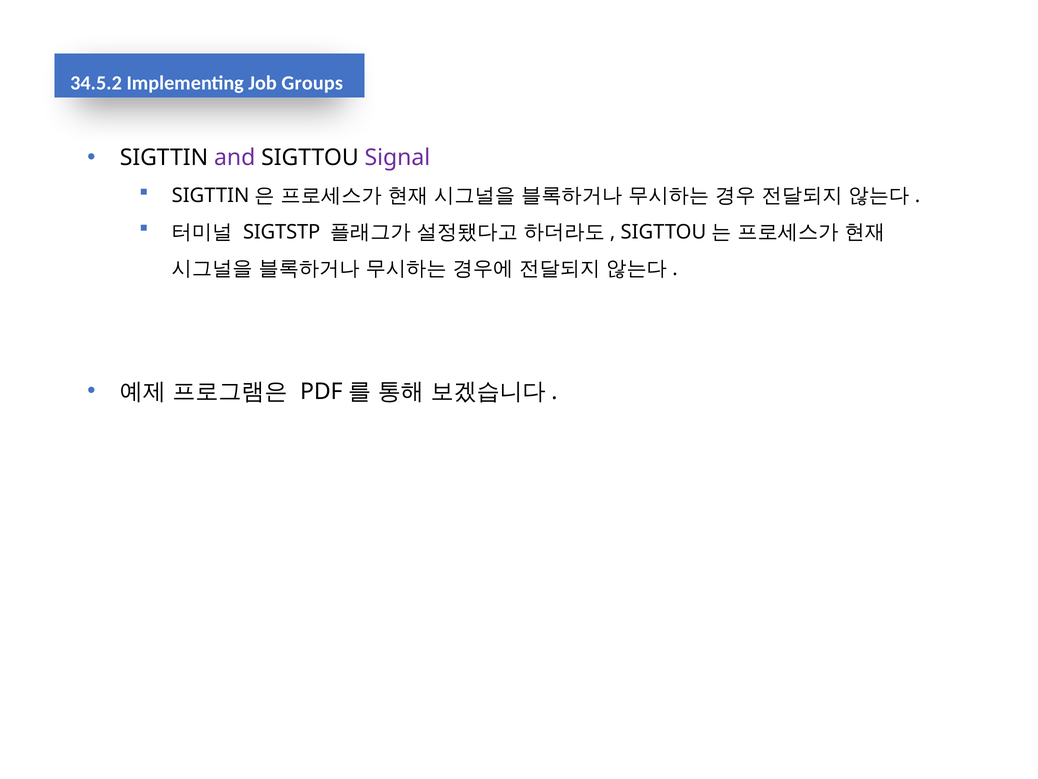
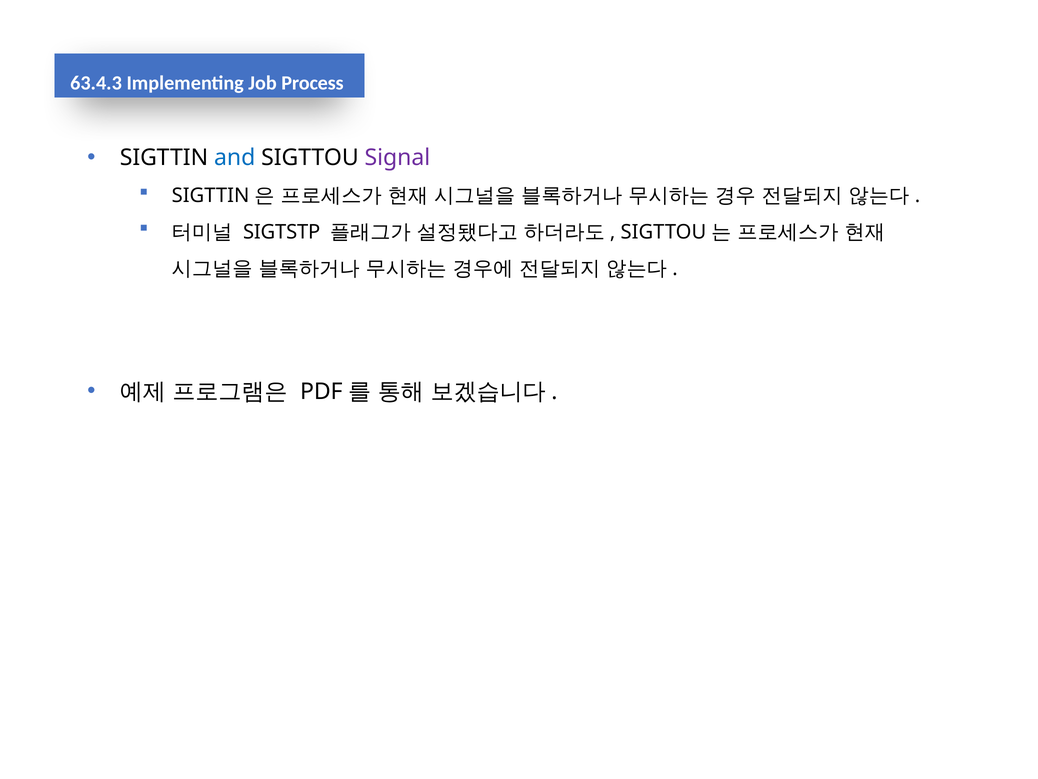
34.5.2: 34.5.2 -> 63.4.3
Groups: Groups -> Process
and colour: purple -> blue
